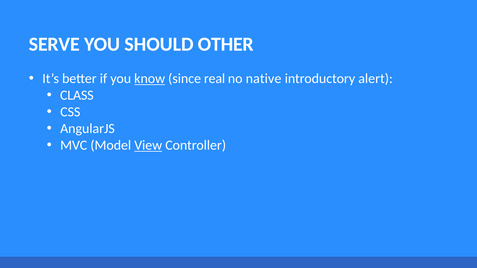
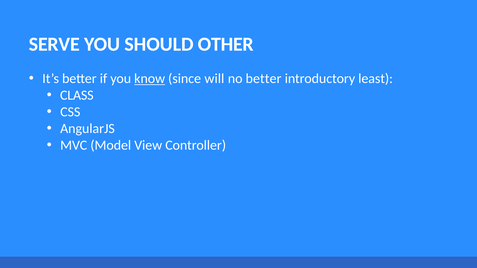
real: real -> will
no native: native -> better
alert: alert -> least
View underline: present -> none
